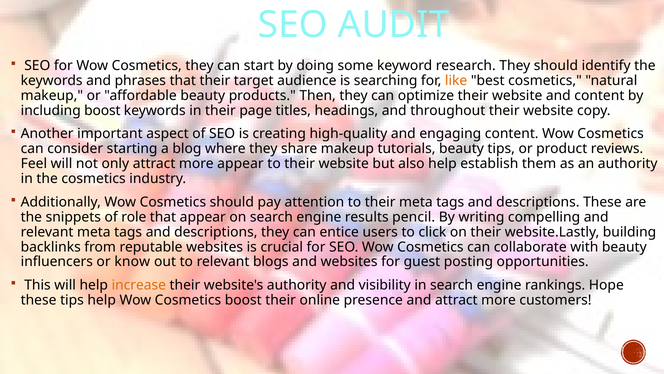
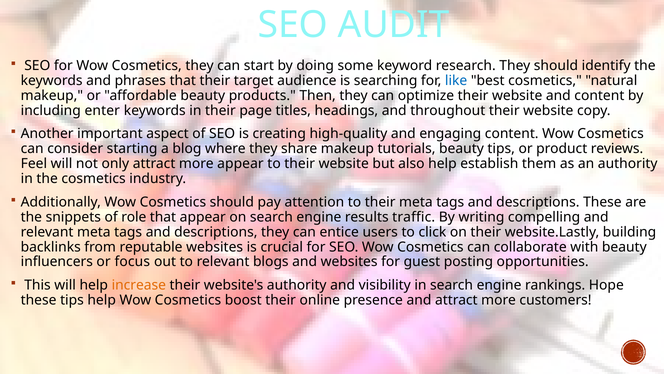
like colour: orange -> blue
including boost: boost -> enter
pencil: pencil -> traffic
know: know -> focus
